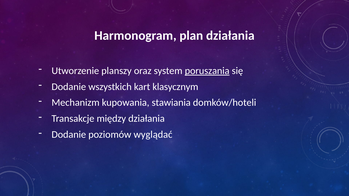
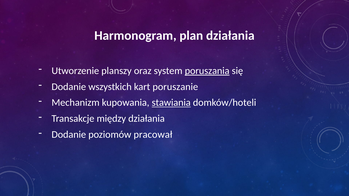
klasycznym: klasycznym -> poruszanie
stawiania underline: none -> present
wyglądać: wyglądać -> pracował
